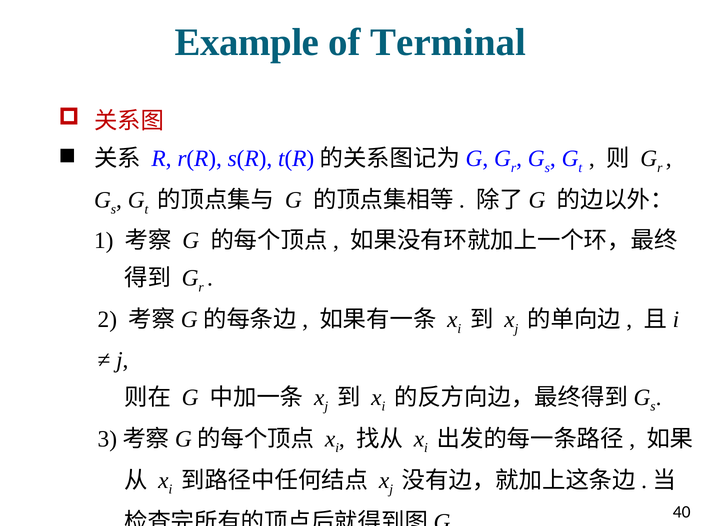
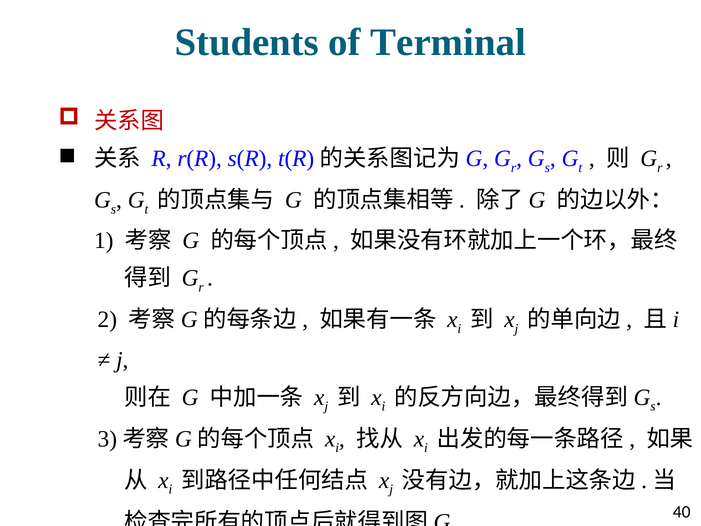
Example: Example -> Students
